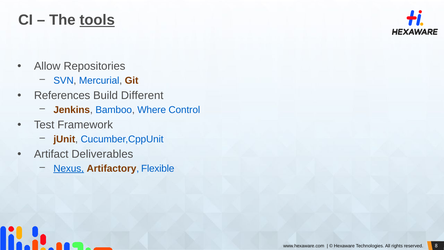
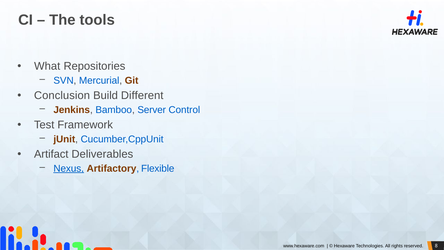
tools underline: present -> none
Allow: Allow -> What
References: References -> Conclusion
Where: Where -> Server
